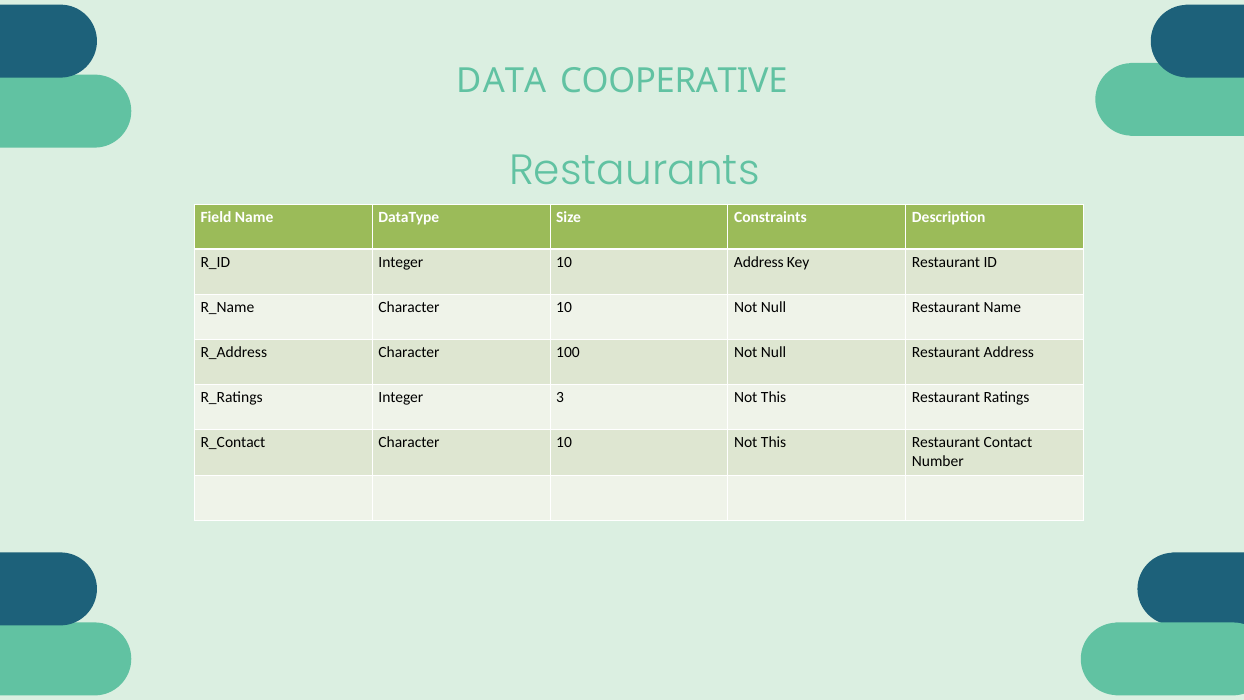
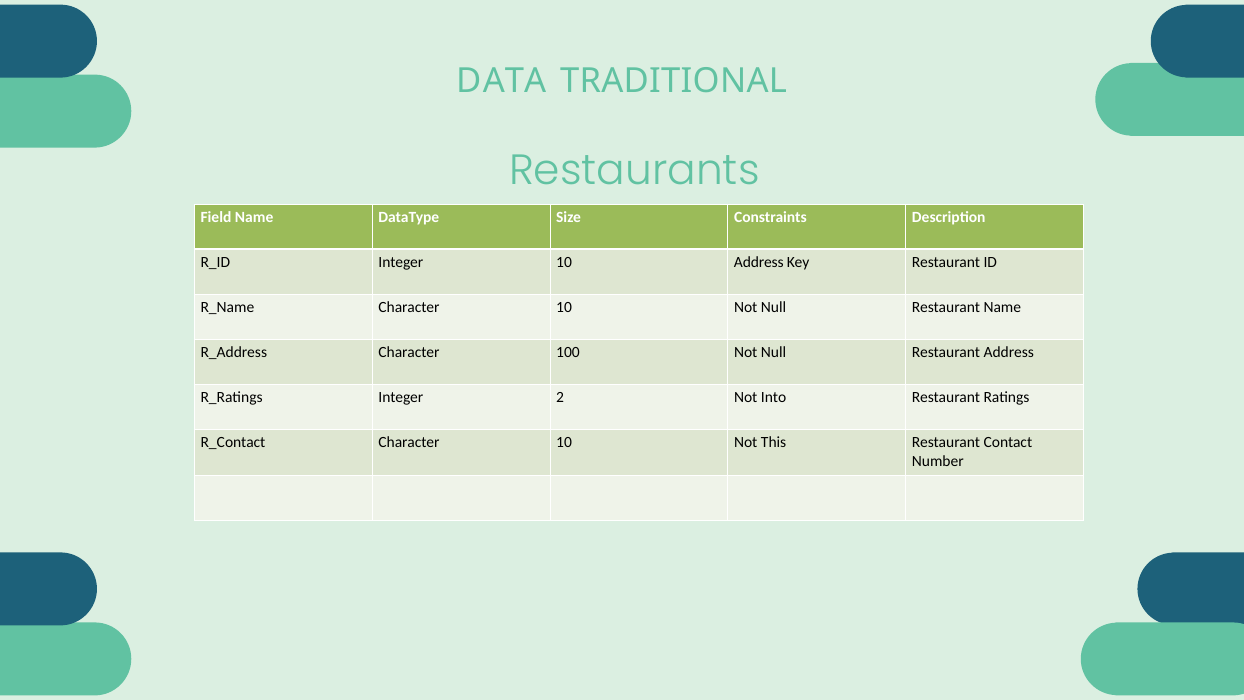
COOPERATIVE: COOPERATIVE -> TRADITIONAL
3: 3 -> 2
This at (774, 397): This -> Into
